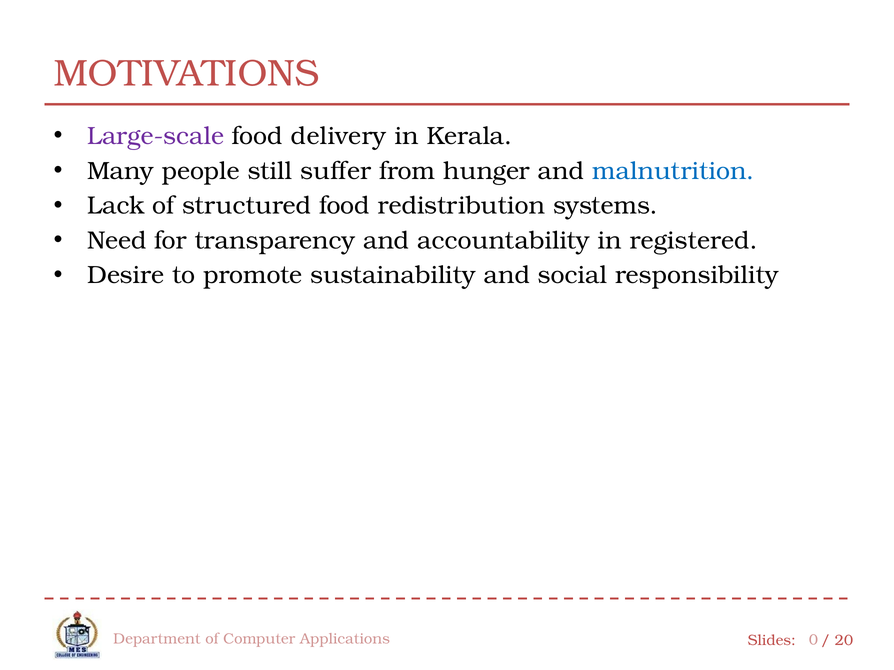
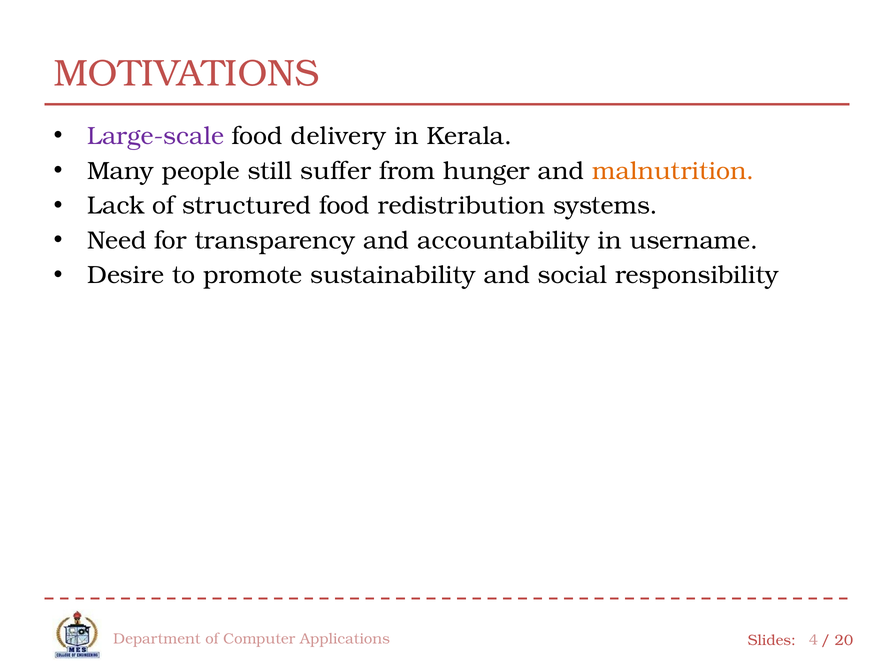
malnutrition colour: blue -> orange
registered: registered -> username
0: 0 -> 4
